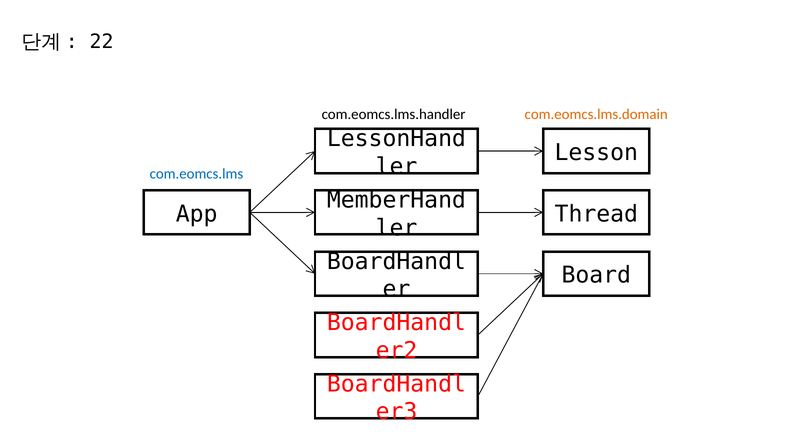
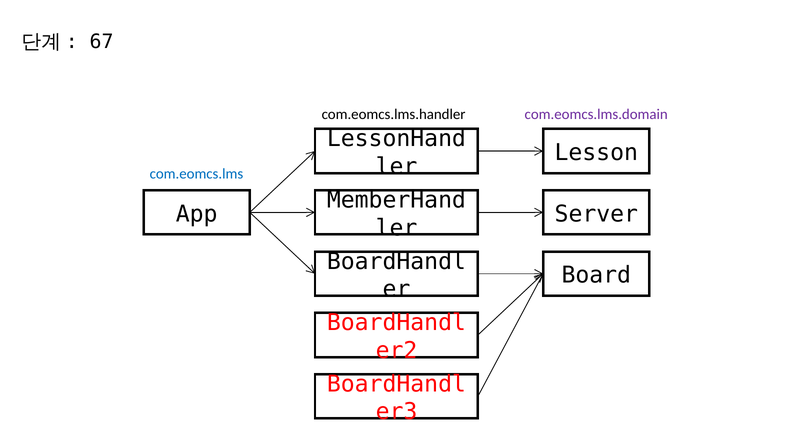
22: 22 -> 67
com.eomcs.lms.domain colour: orange -> purple
Thread: Thread -> Server
